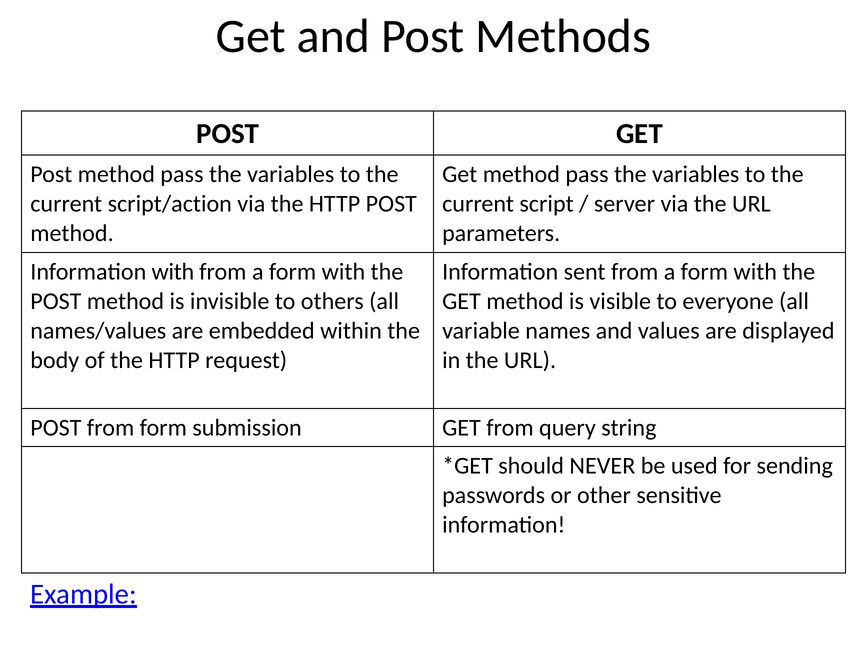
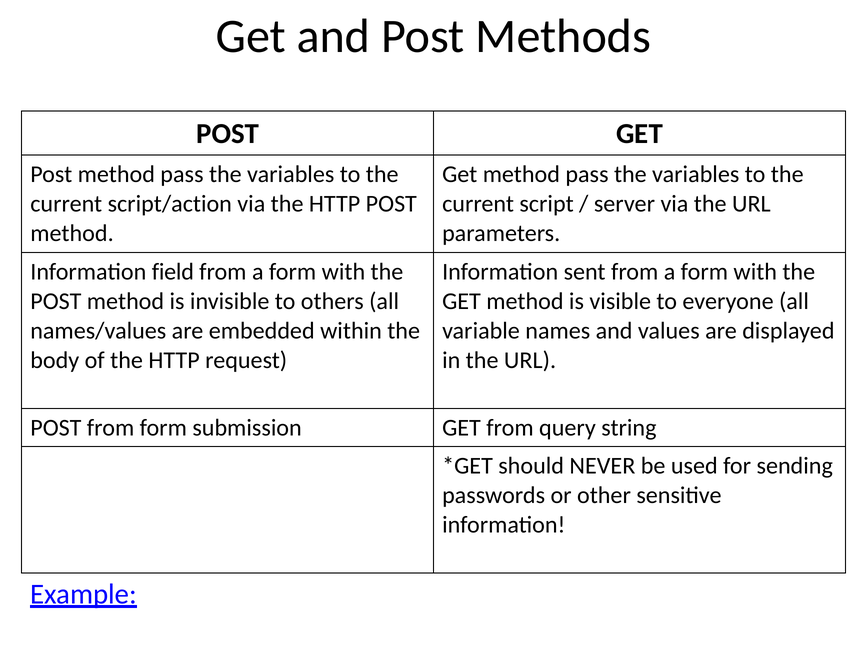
Information with: with -> field
